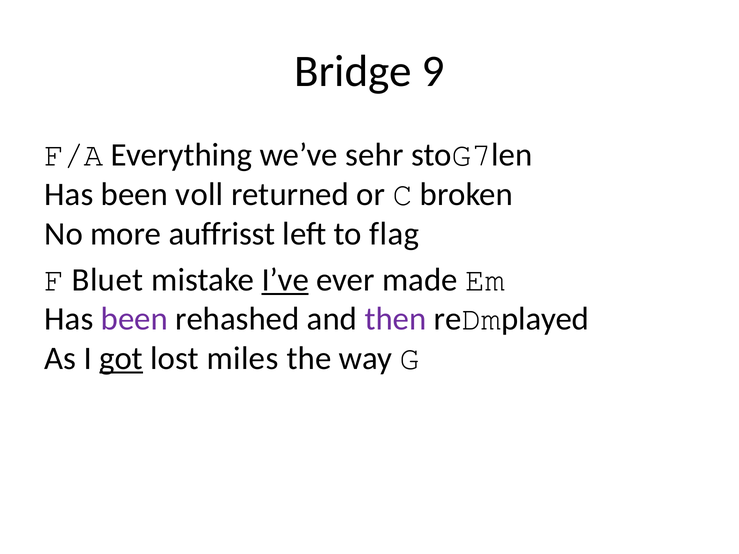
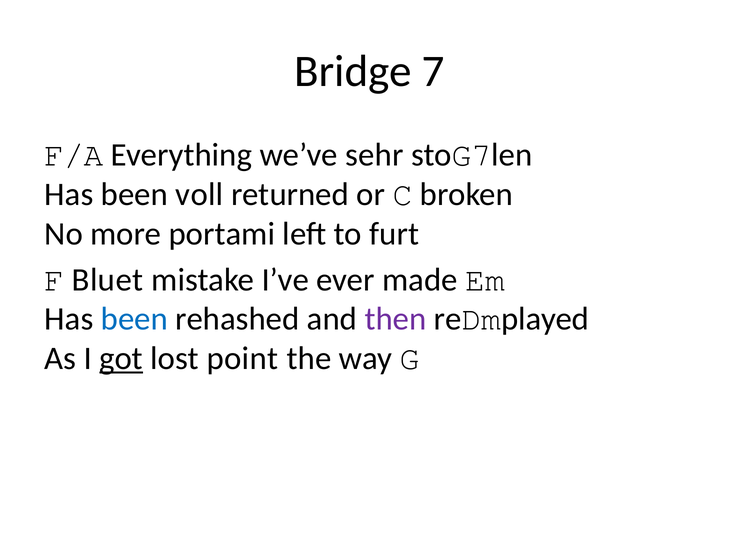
9: 9 -> 7
auffrisst: auffrisst -> portami
flag: flag -> furt
I’ve underline: present -> none
been at (134, 319) colour: purple -> blue
miles: miles -> point
